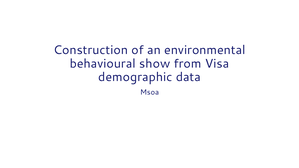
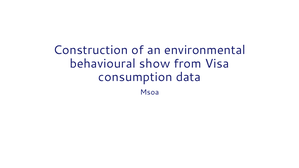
demographic: demographic -> consumption
